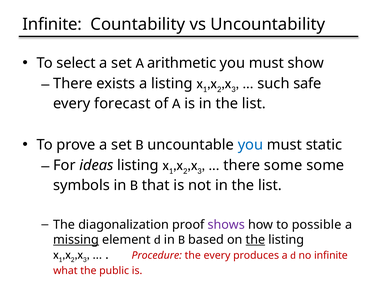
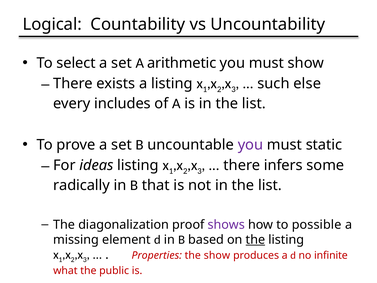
Infinite at (52, 24): Infinite -> Logical
safe: safe -> else
forecast: forecast -> includes
you at (250, 145) colour: blue -> purple
there some: some -> infers
symbols: symbols -> radically
missing underline: present -> none
Procedure: Procedure -> Properties
the every: every -> show
